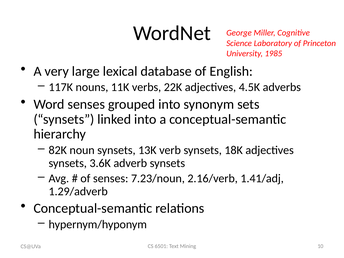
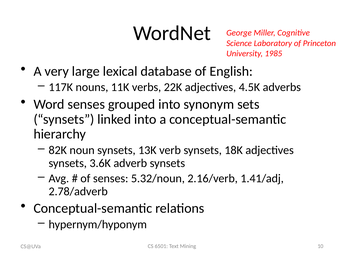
7.23/noun: 7.23/noun -> 5.32/noun
1.29/adverb: 1.29/adverb -> 2.78/adverb
